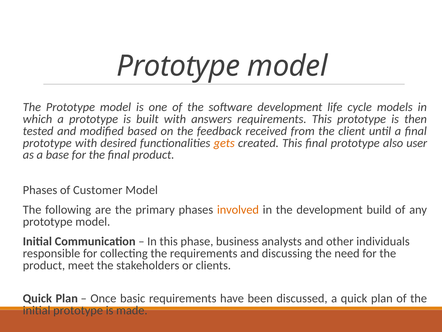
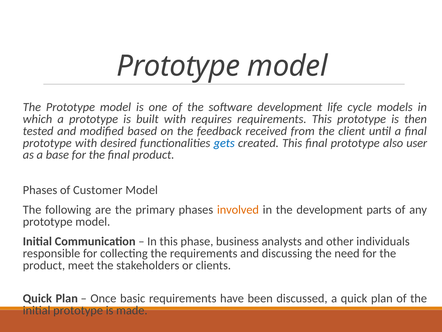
answers: answers -> requires
gets colour: orange -> blue
build: build -> parts
